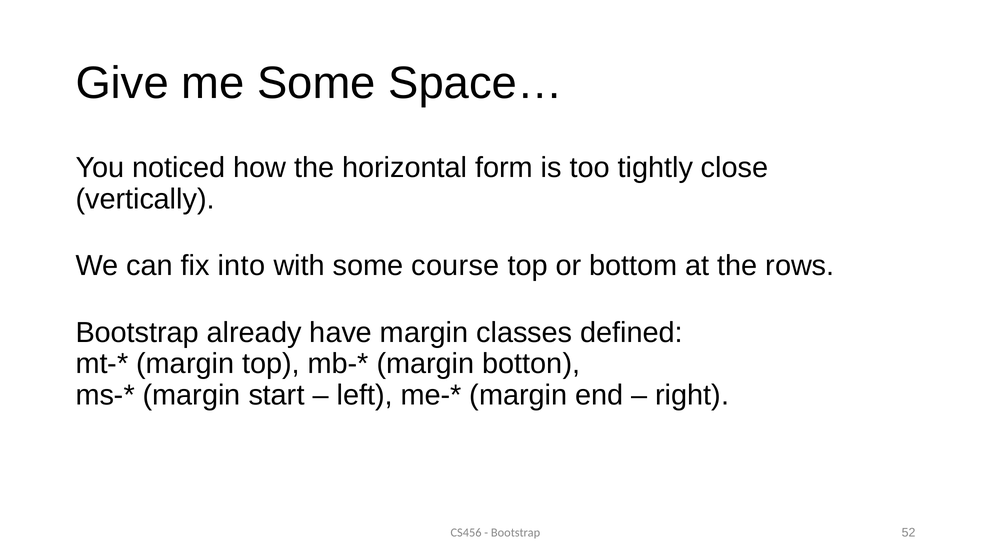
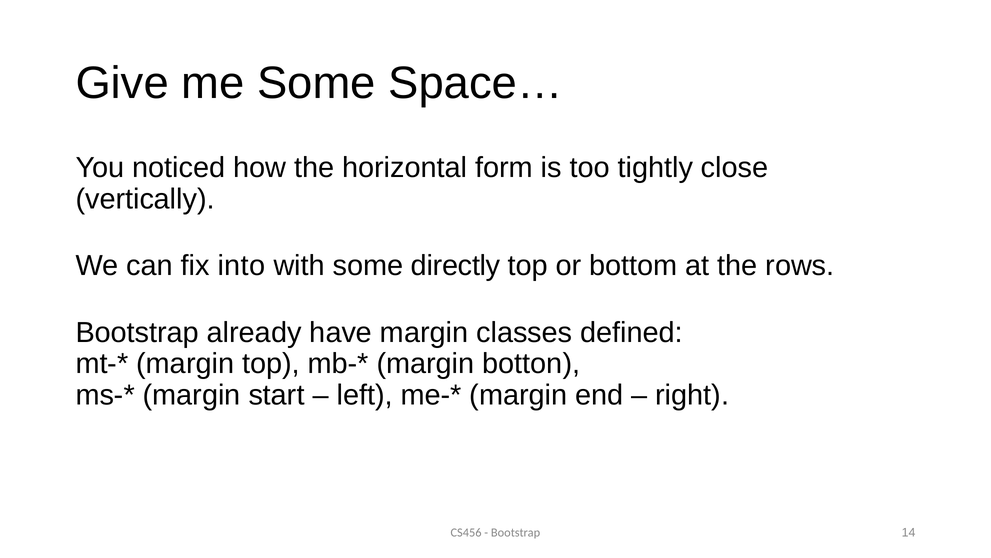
course: course -> directly
52: 52 -> 14
